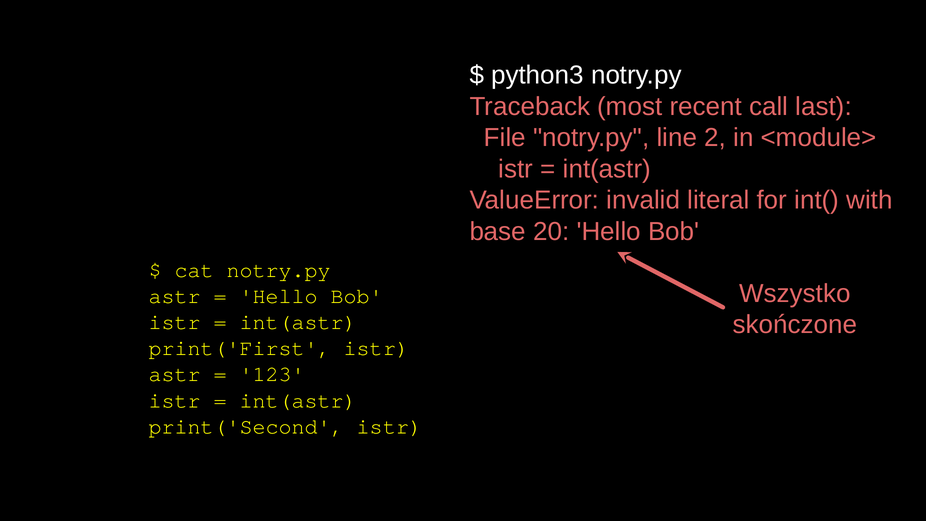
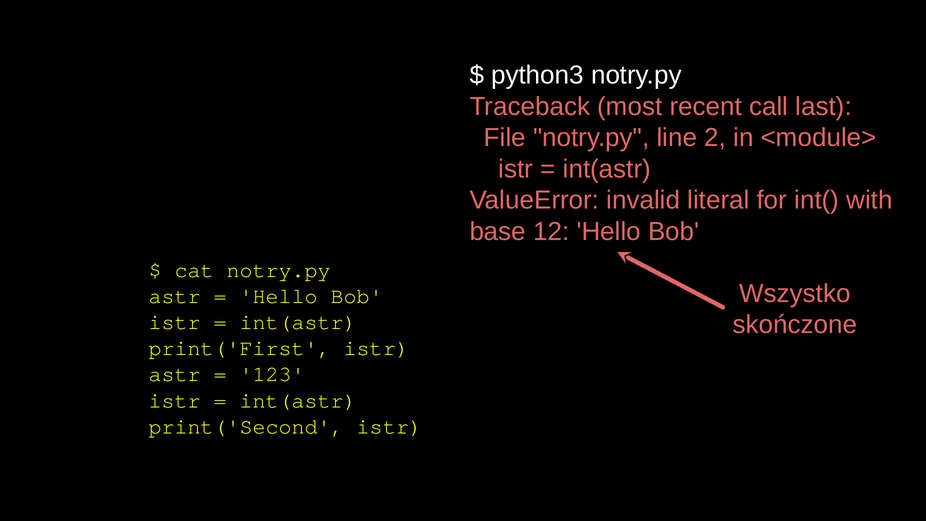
20: 20 -> 12
